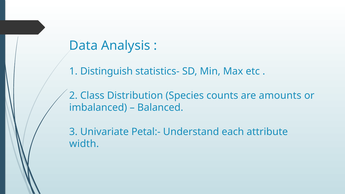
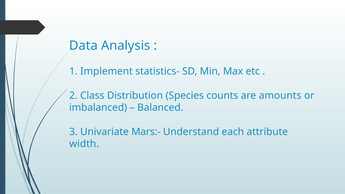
Distinguish: Distinguish -> Implement
Petal:-: Petal:- -> Mars:-
